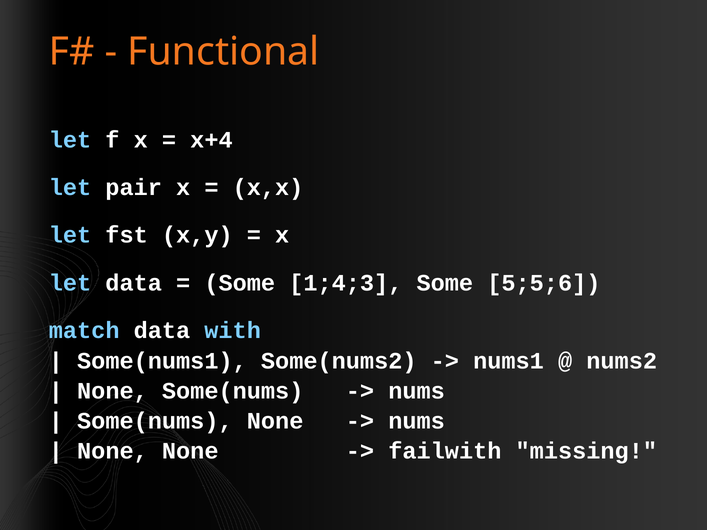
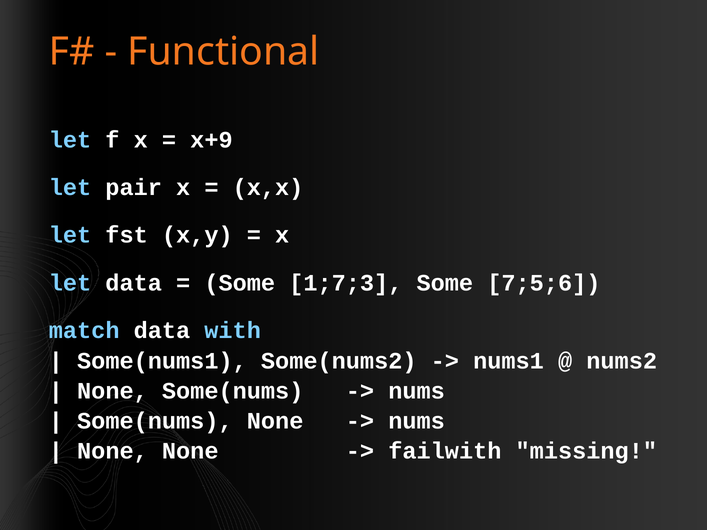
x+4: x+4 -> x+9
1;4;3: 1;4;3 -> 1;7;3
5;5;6: 5;5;6 -> 7;5;6
